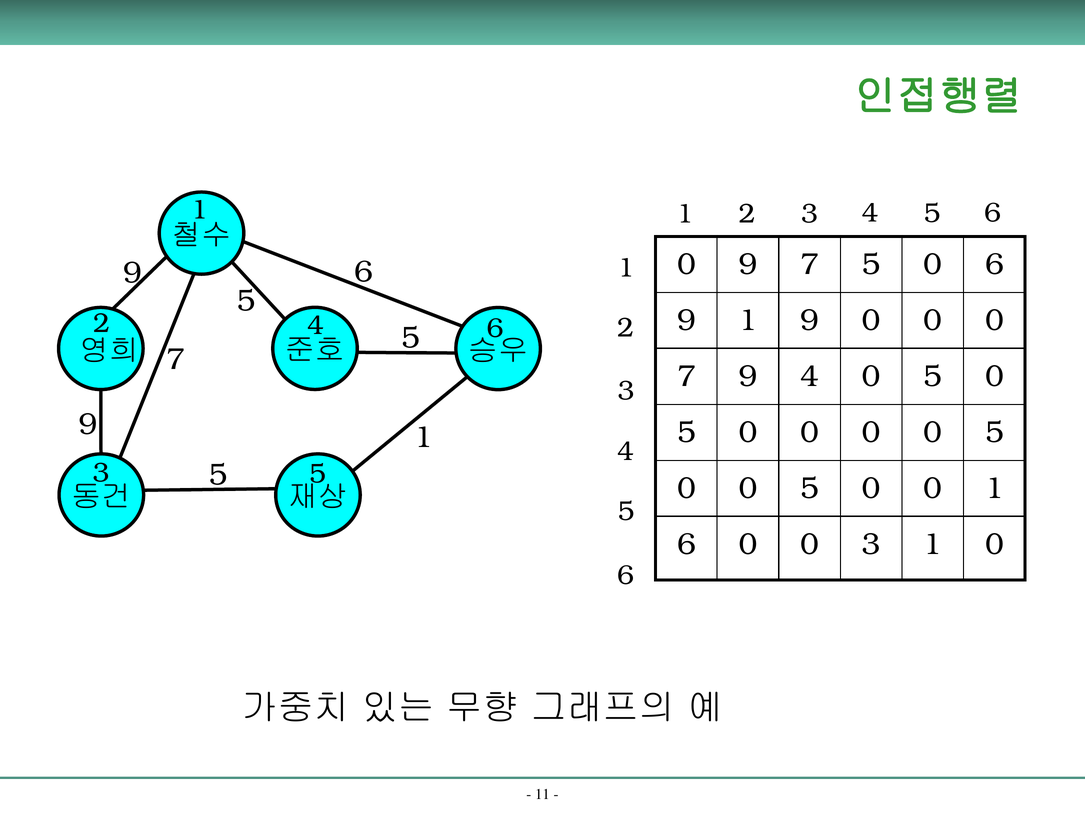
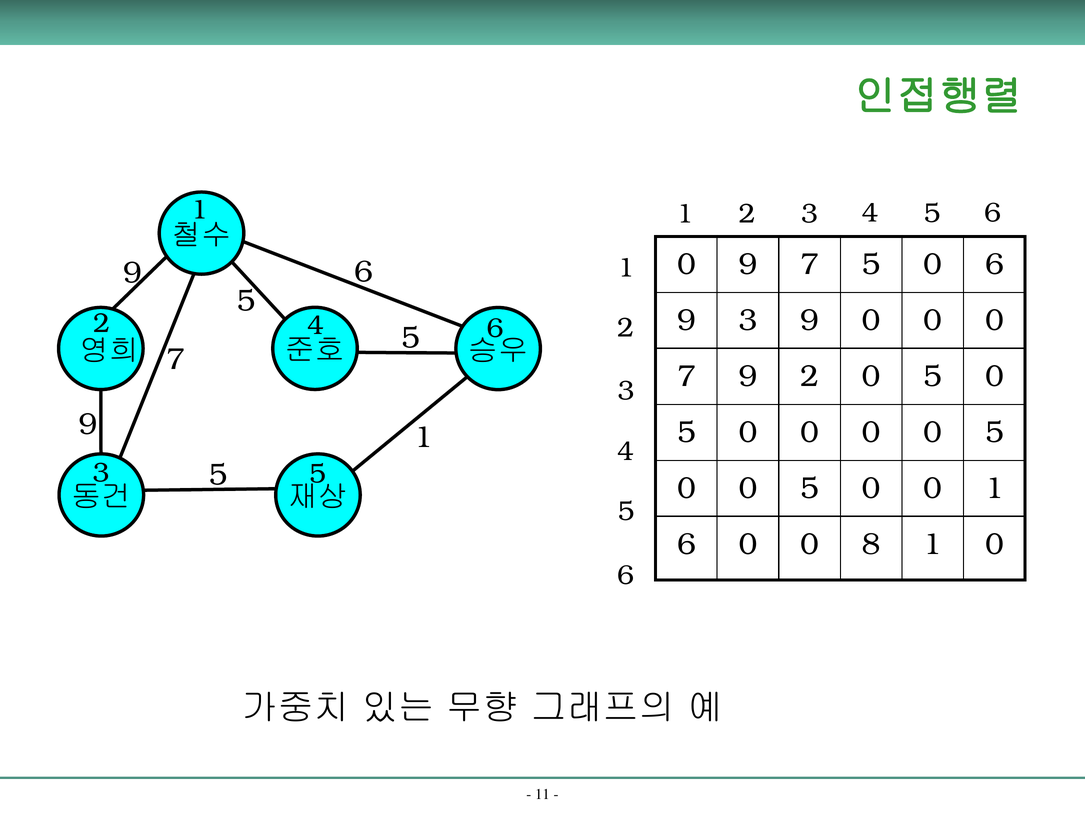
9 1: 1 -> 3
9 4: 4 -> 2
0 3: 3 -> 8
